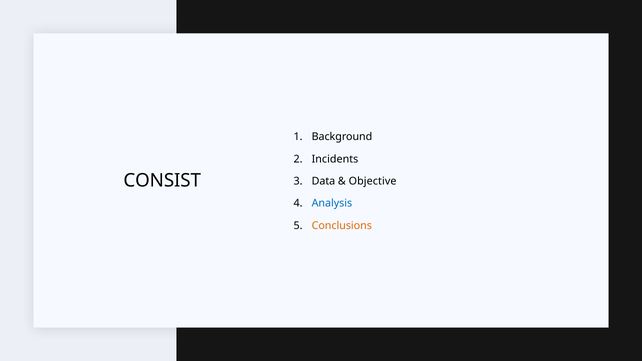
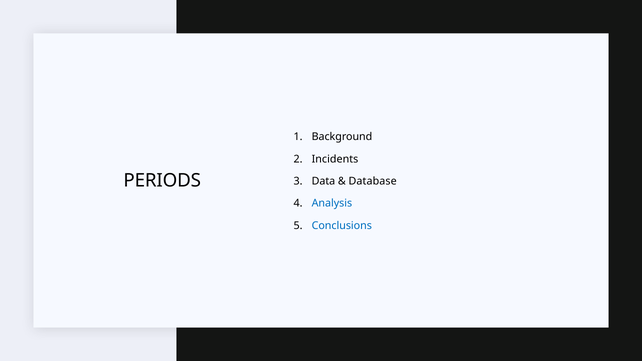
CONSIST: CONSIST -> PERIODS
Objective: Objective -> Database
Conclusions colour: orange -> blue
